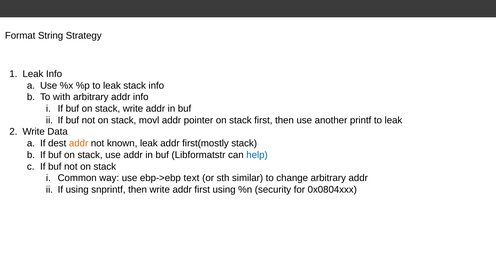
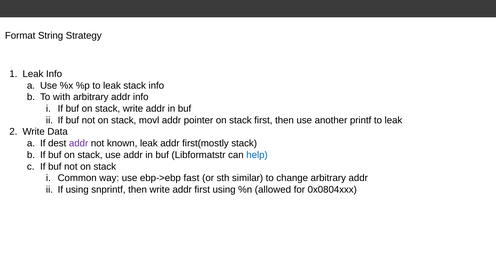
addr at (79, 143) colour: orange -> purple
text: text -> fast
security: security -> allowed
